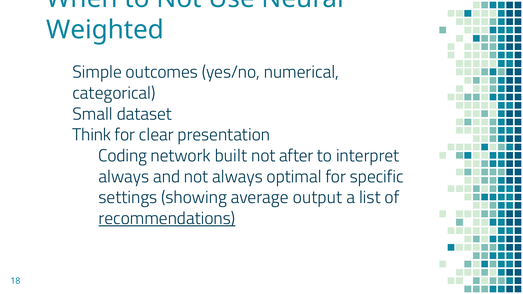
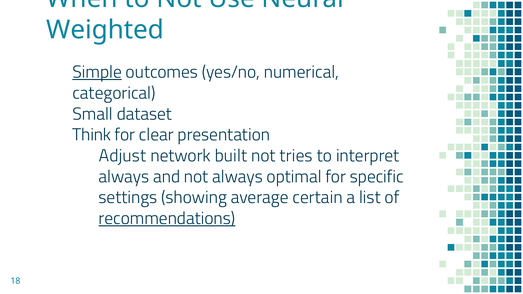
Simple underline: none -> present
Coding: Coding -> Adjust
after: after -> tries
output: output -> certain
